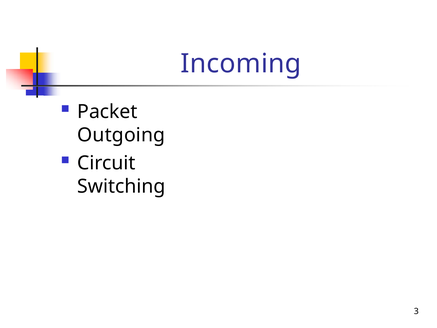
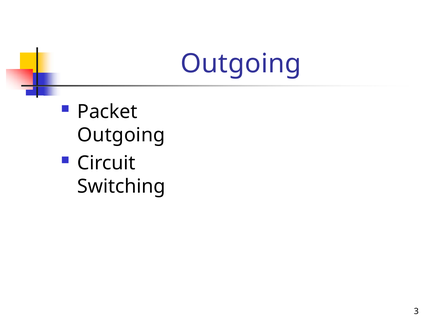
Incoming at (241, 63): Incoming -> Outgoing
